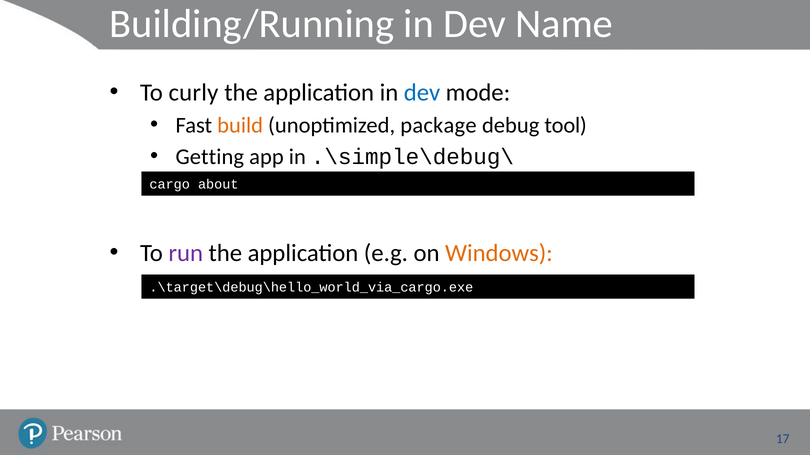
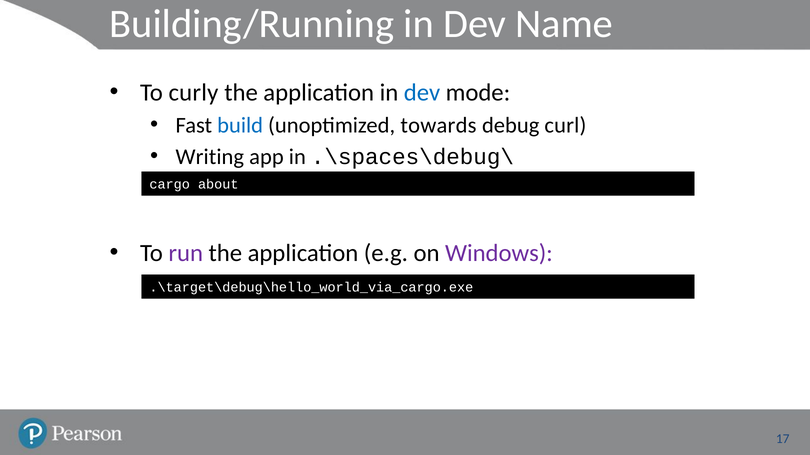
build colour: orange -> blue
package: package -> towards
tool: tool -> curl
Getting: Getting -> Writing
.\simple\debug\: .\simple\debug\ -> .\spaces\debug\
Windows colour: orange -> purple
